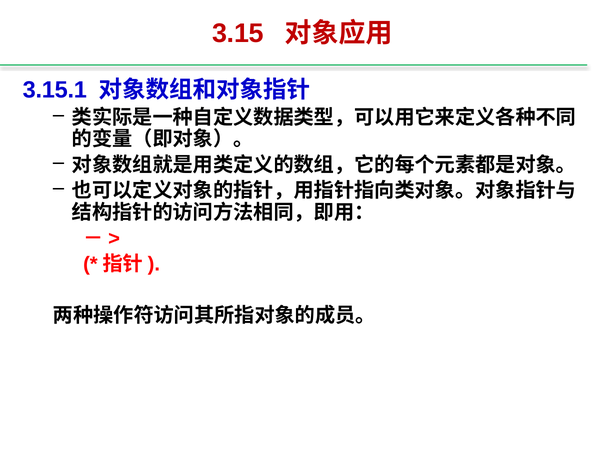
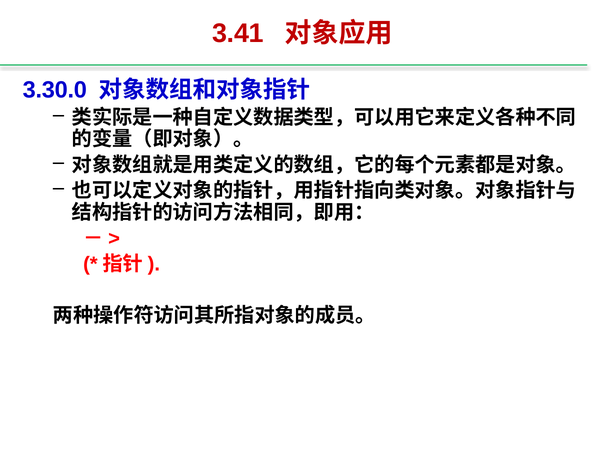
3.15: 3.15 -> 3.41
3.15.1: 3.15.1 -> 3.30.0
